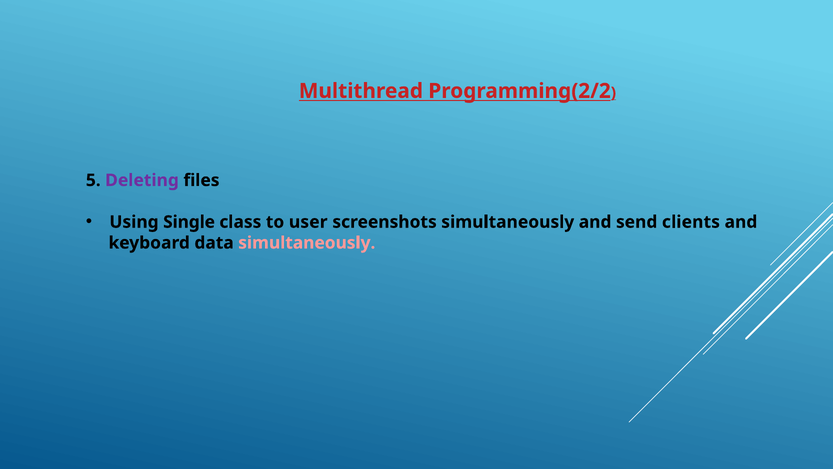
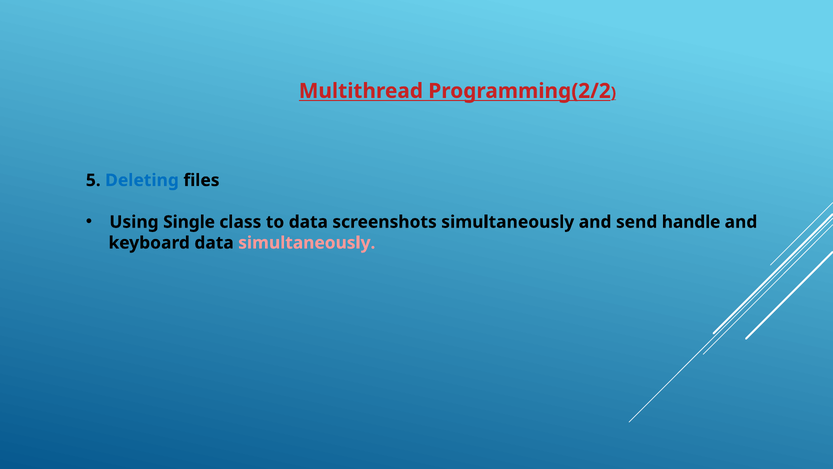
Deleting colour: purple -> blue
to user: user -> data
clients: clients -> handle
